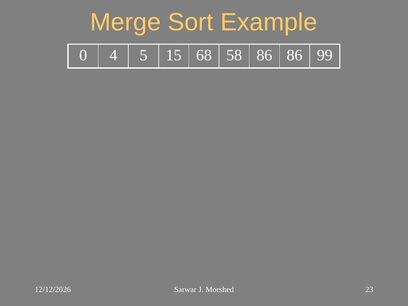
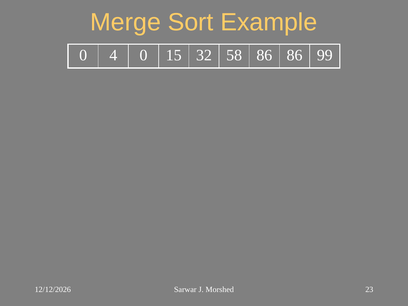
4 5: 5 -> 0
68: 68 -> 32
